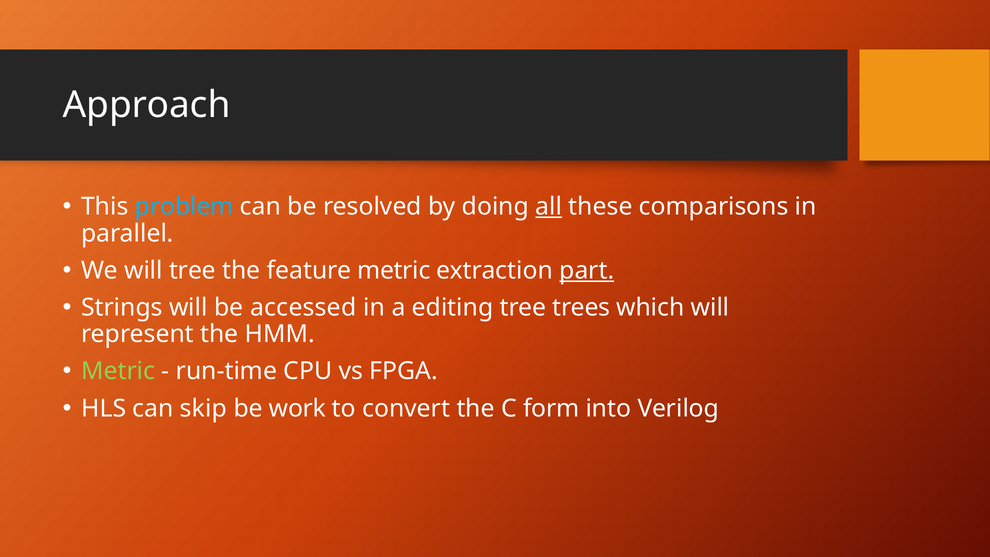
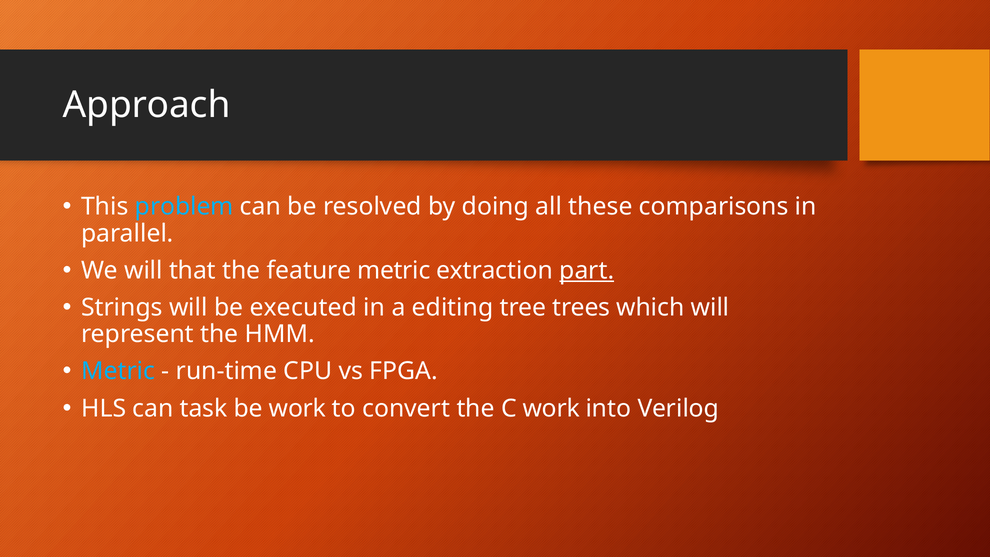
all underline: present -> none
will tree: tree -> that
accessed: accessed -> executed
Metric at (118, 371) colour: light green -> light blue
skip: skip -> task
C form: form -> work
